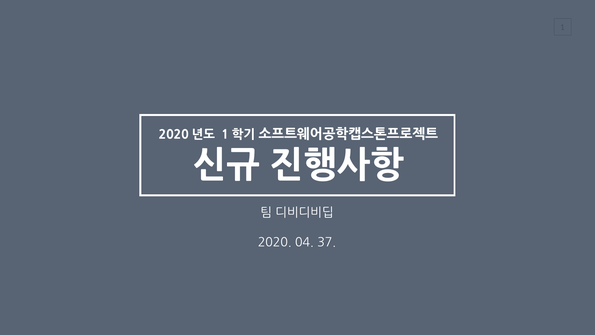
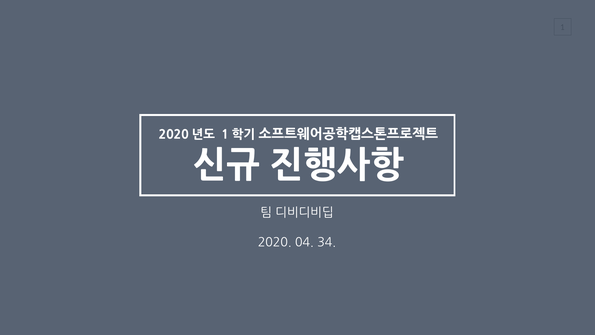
37: 37 -> 34
